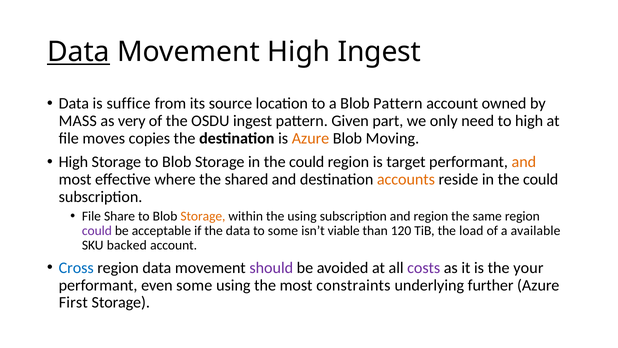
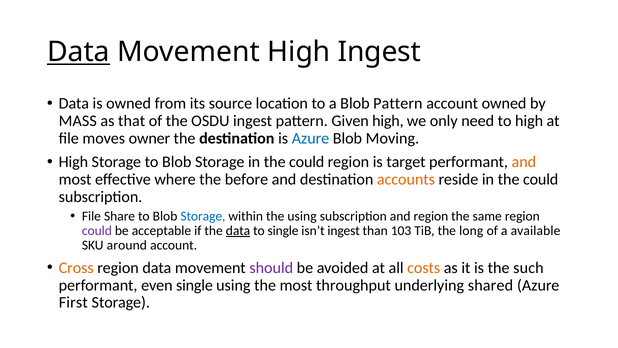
is suffice: suffice -> owned
very: very -> that
Given part: part -> high
copies: copies -> owner
Azure at (310, 138) colour: orange -> blue
shared: shared -> before
Storage at (203, 216) colour: orange -> blue
data at (238, 231) underline: none -> present
to some: some -> single
isn’t viable: viable -> ingest
120: 120 -> 103
load: load -> long
backed: backed -> around
Cross colour: blue -> orange
costs colour: purple -> orange
your: your -> such
even some: some -> single
constraints: constraints -> throughput
further: further -> shared
